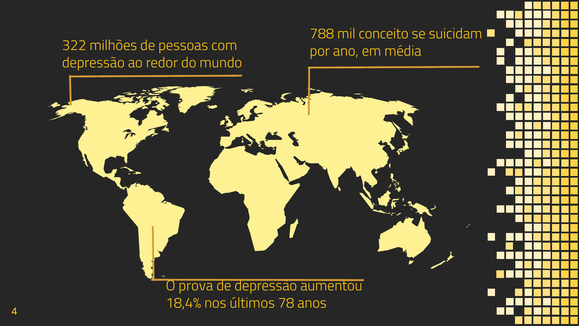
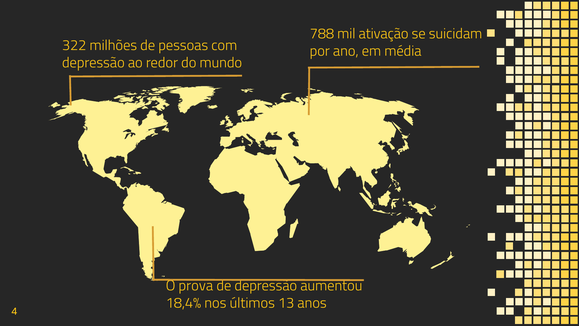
conceito: conceito -> ativação
78: 78 -> 13
